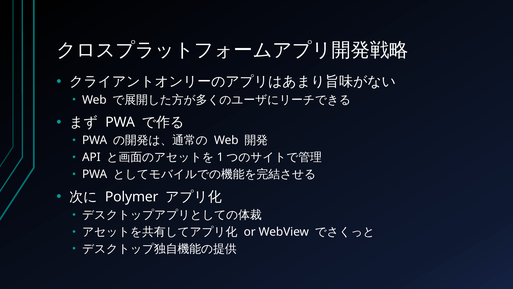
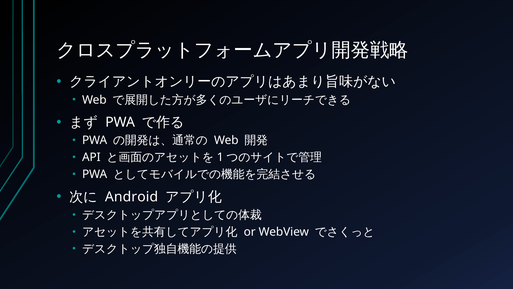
Polymer: Polymer -> Android
